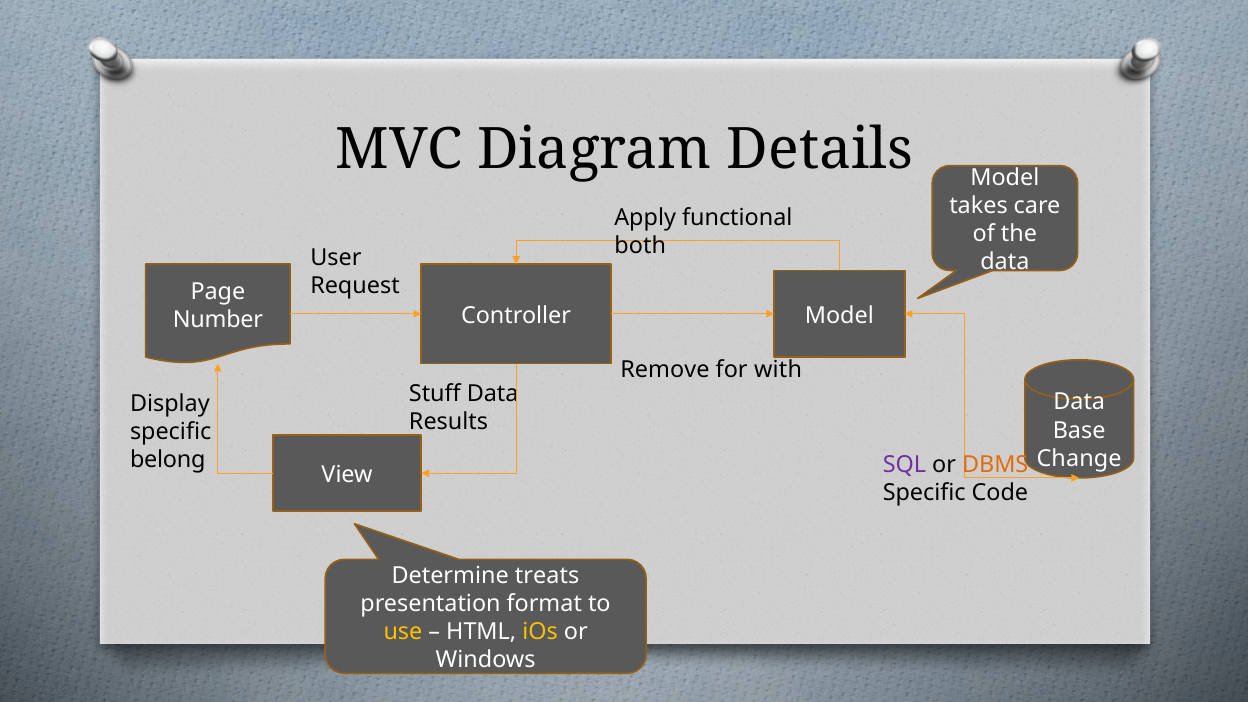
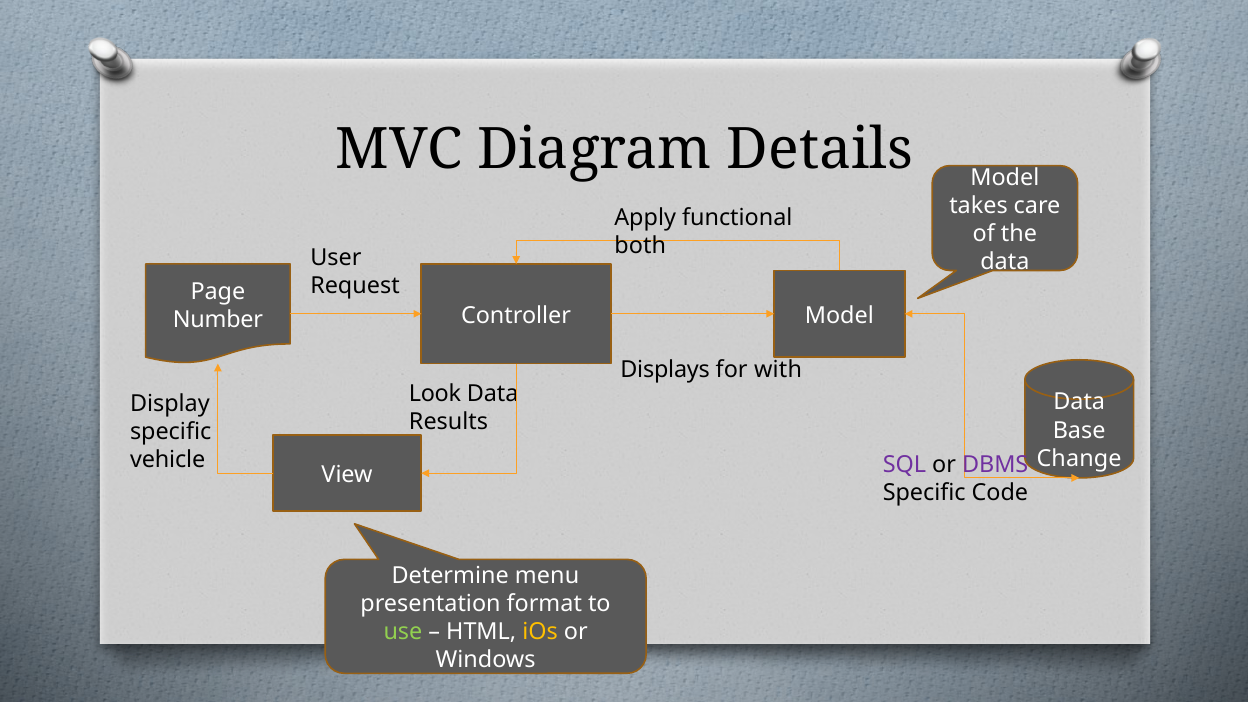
Remove: Remove -> Displays
Stuff: Stuff -> Look
belong: belong -> vehicle
DBMS colour: orange -> purple
treats: treats -> menu
use colour: yellow -> light green
